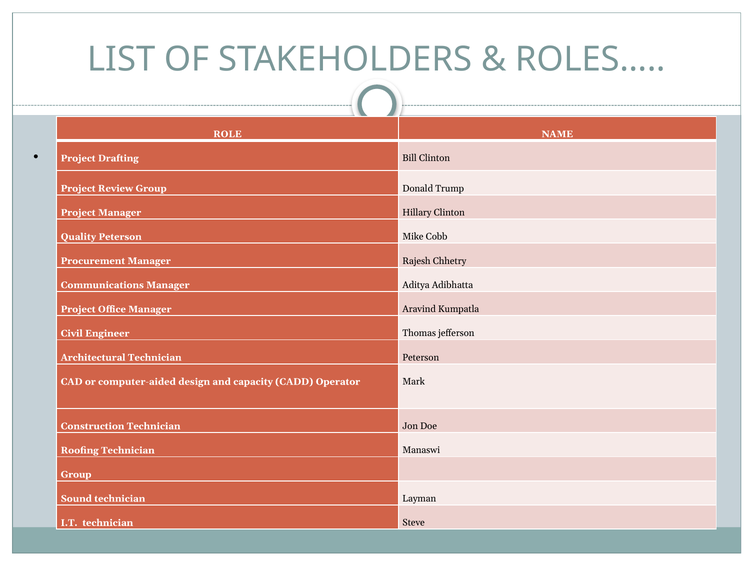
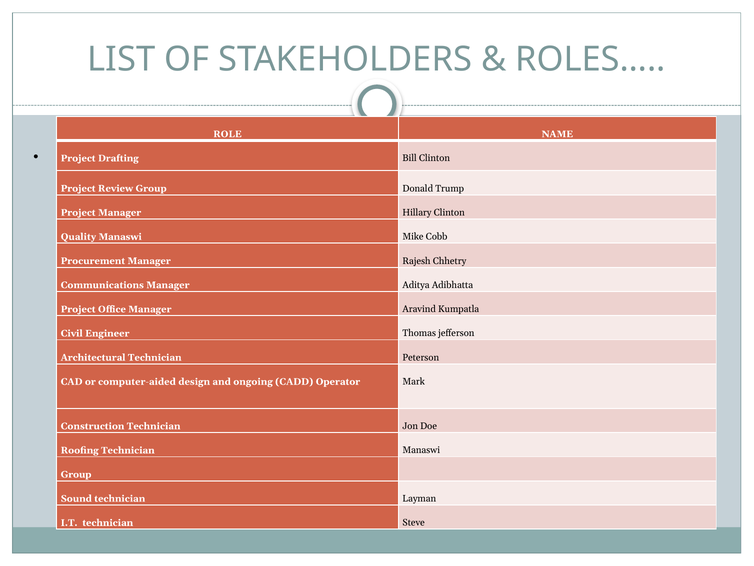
Quality Peterson: Peterson -> Manaswi
capacity: capacity -> ongoing
